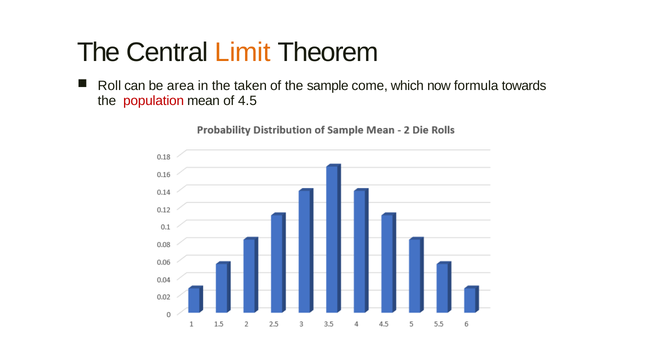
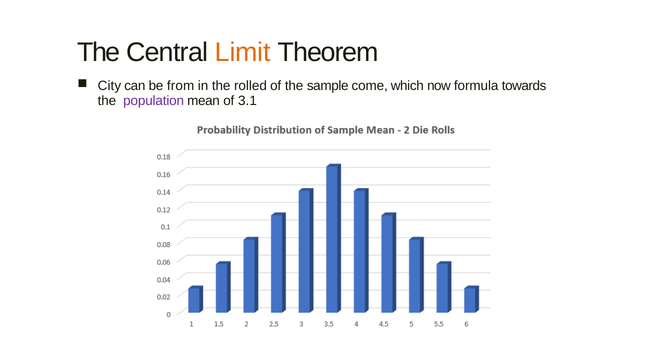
Roll: Roll -> City
area: area -> from
taken: taken -> rolled
population colour: red -> purple
4.5: 4.5 -> 3.1
